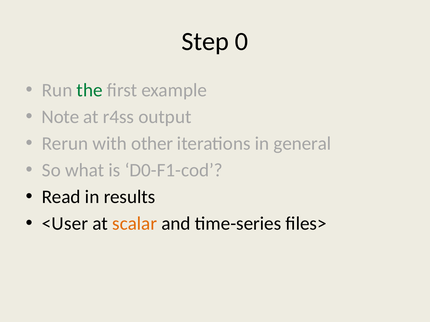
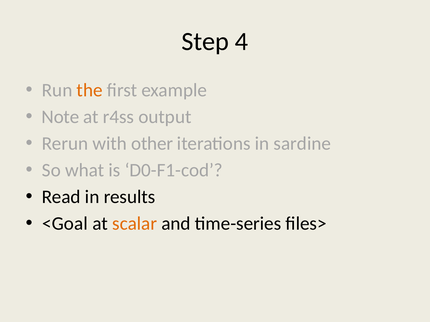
0: 0 -> 4
the colour: green -> orange
general: general -> sardine
<User: <User -> <Goal
